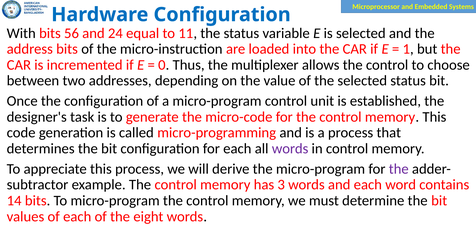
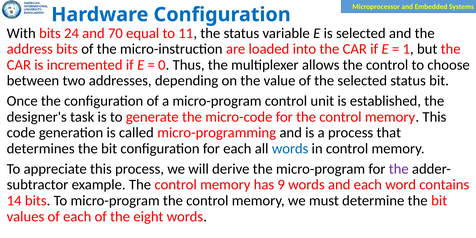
56: 56 -> 24
24: 24 -> 70
words at (290, 149) colour: purple -> blue
has 3: 3 -> 9
